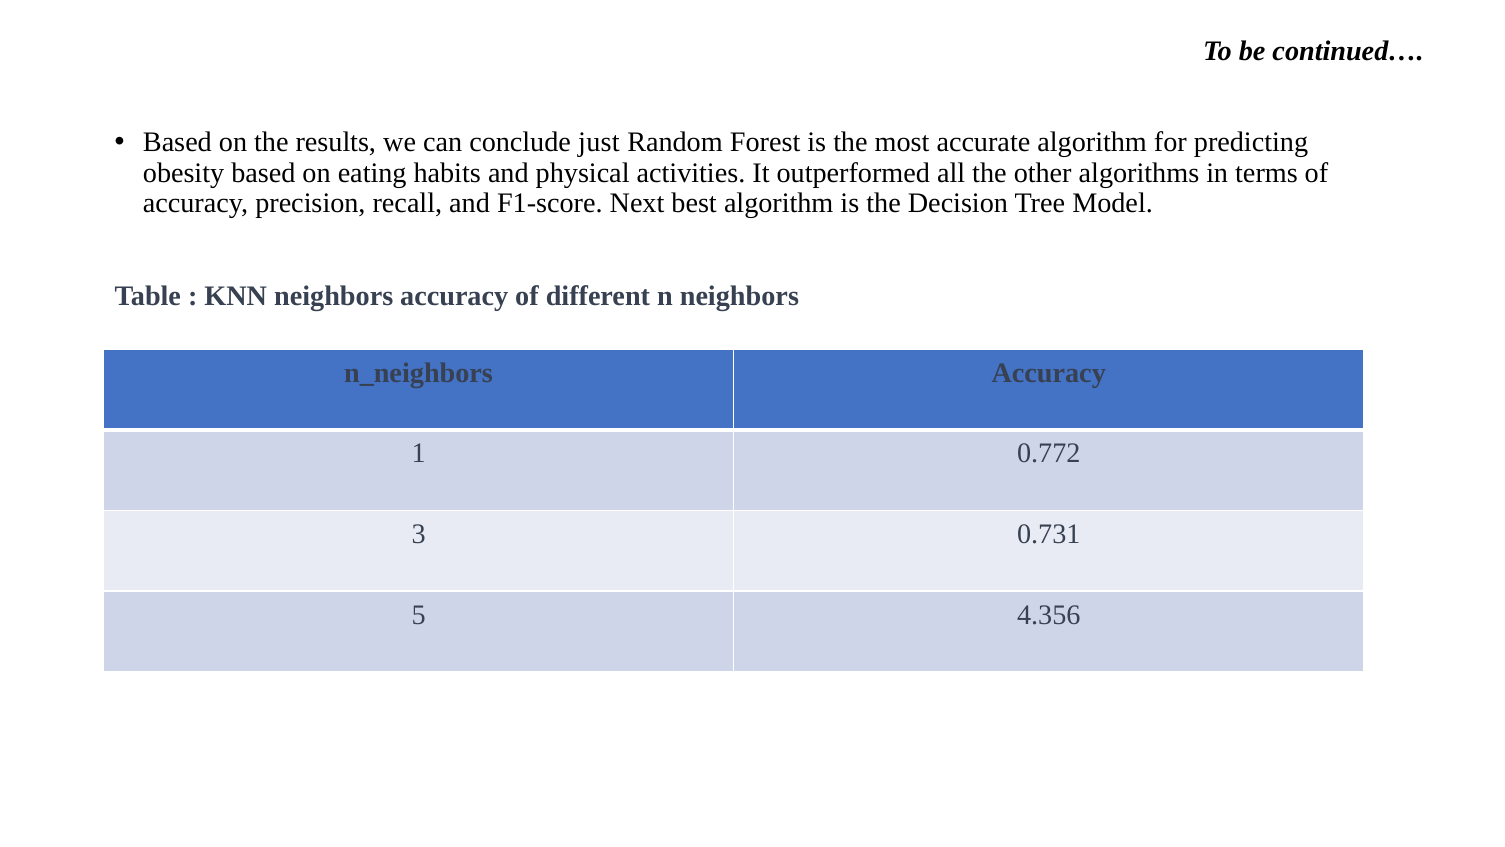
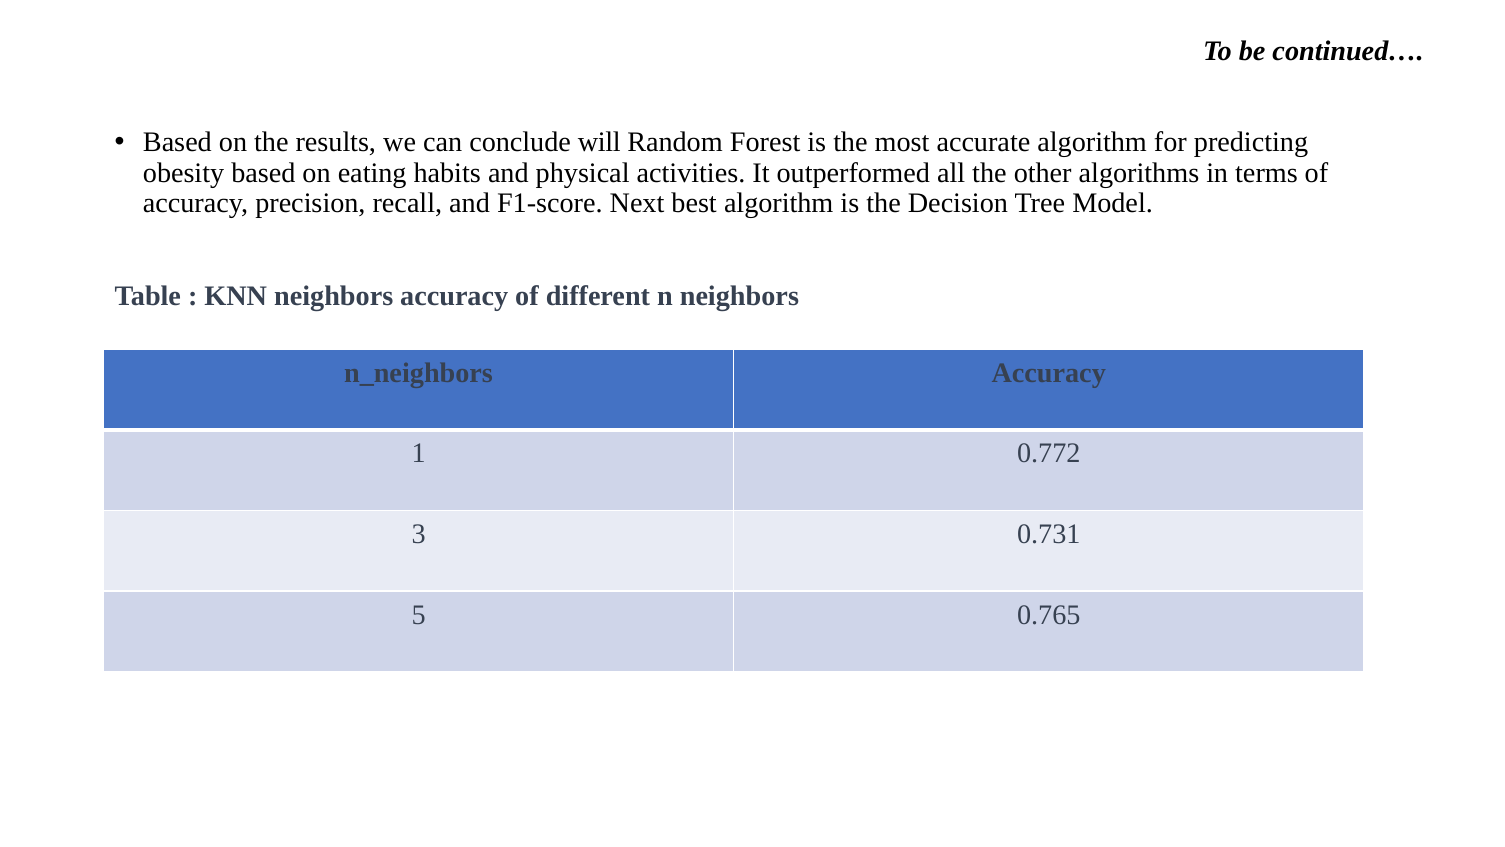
just: just -> will
4.356: 4.356 -> 0.765
